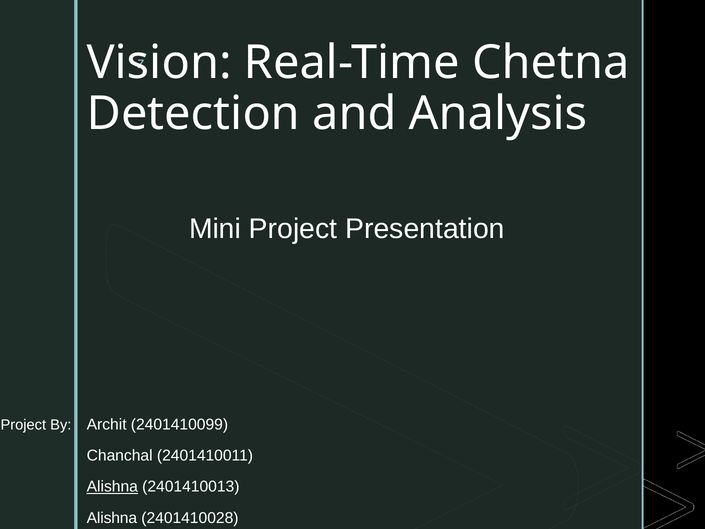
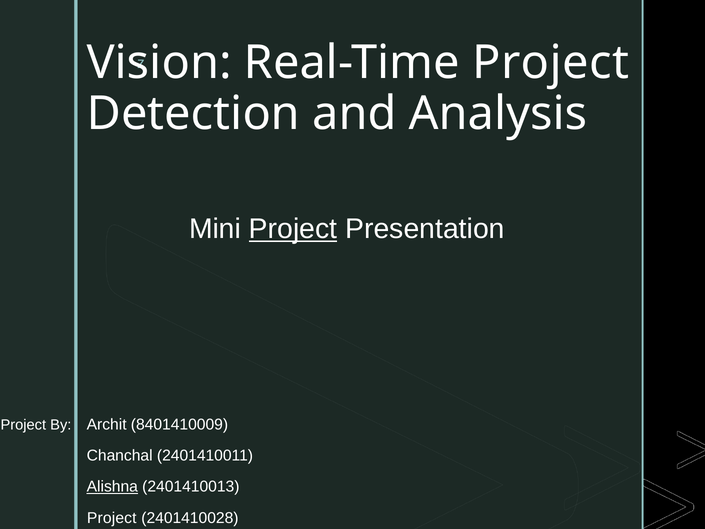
Real-Time Chetna: Chetna -> Project
Project at (293, 229) underline: none -> present
2401410099: 2401410099 -> 8401410009
Alishna at (112, 518): Alishna -> Project
